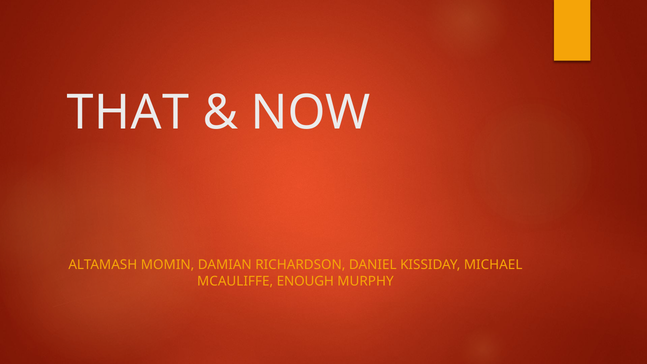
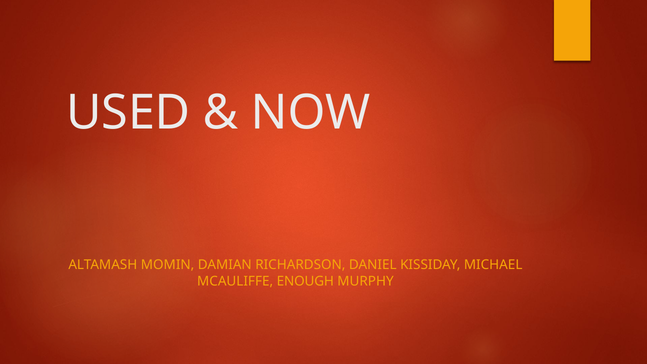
THAT: THAT -> USED
